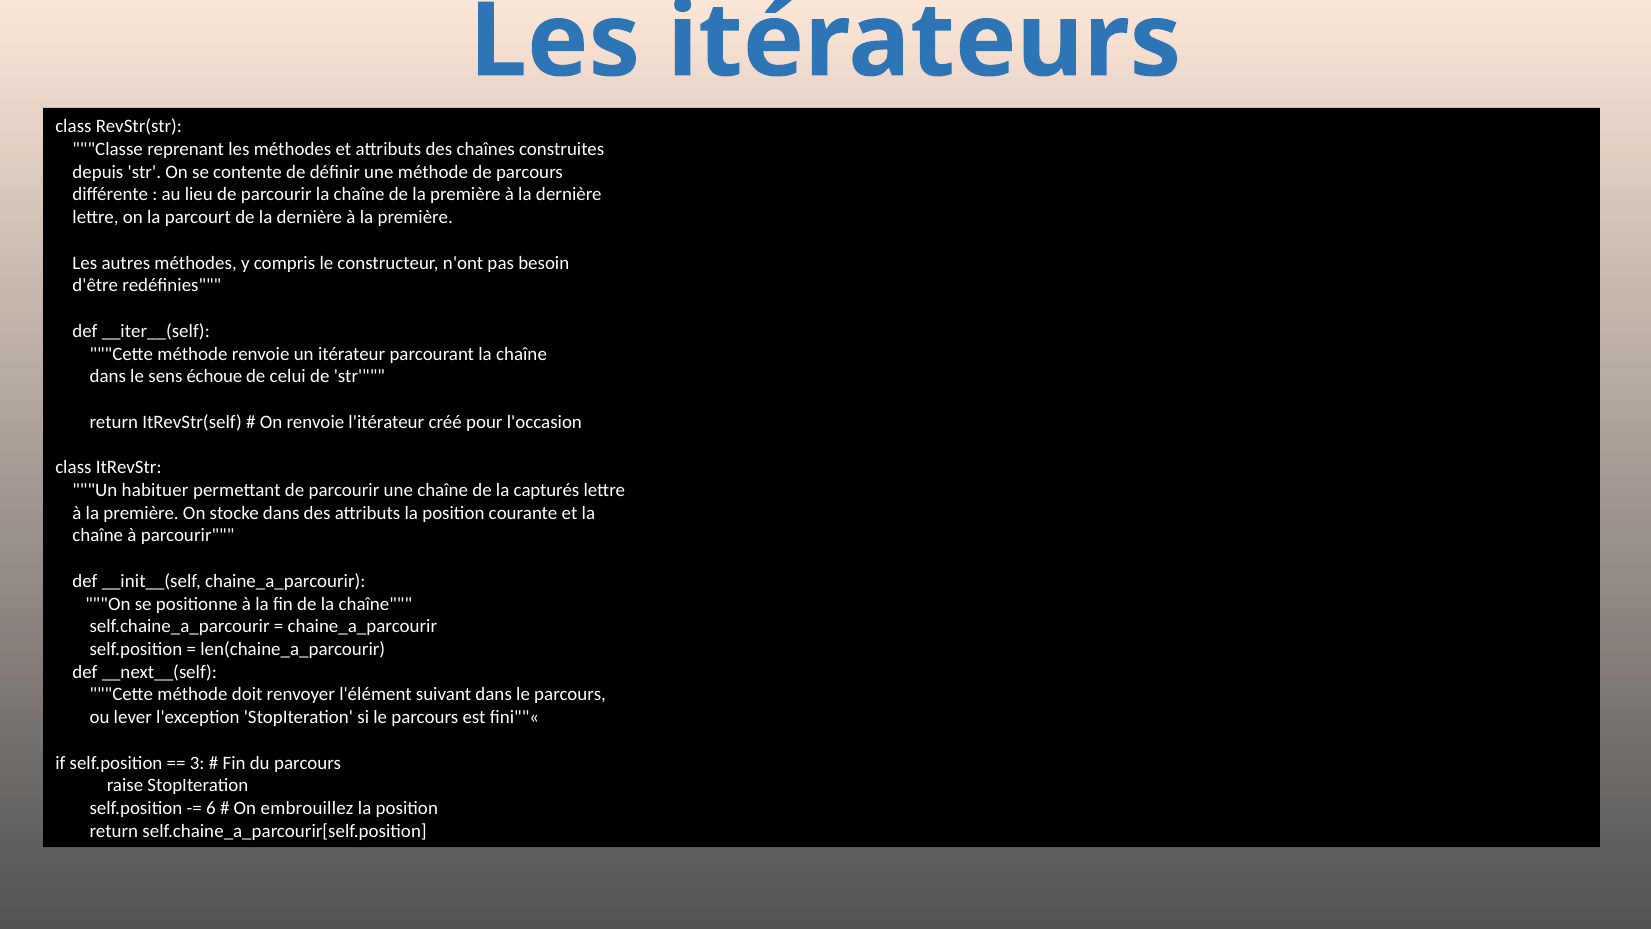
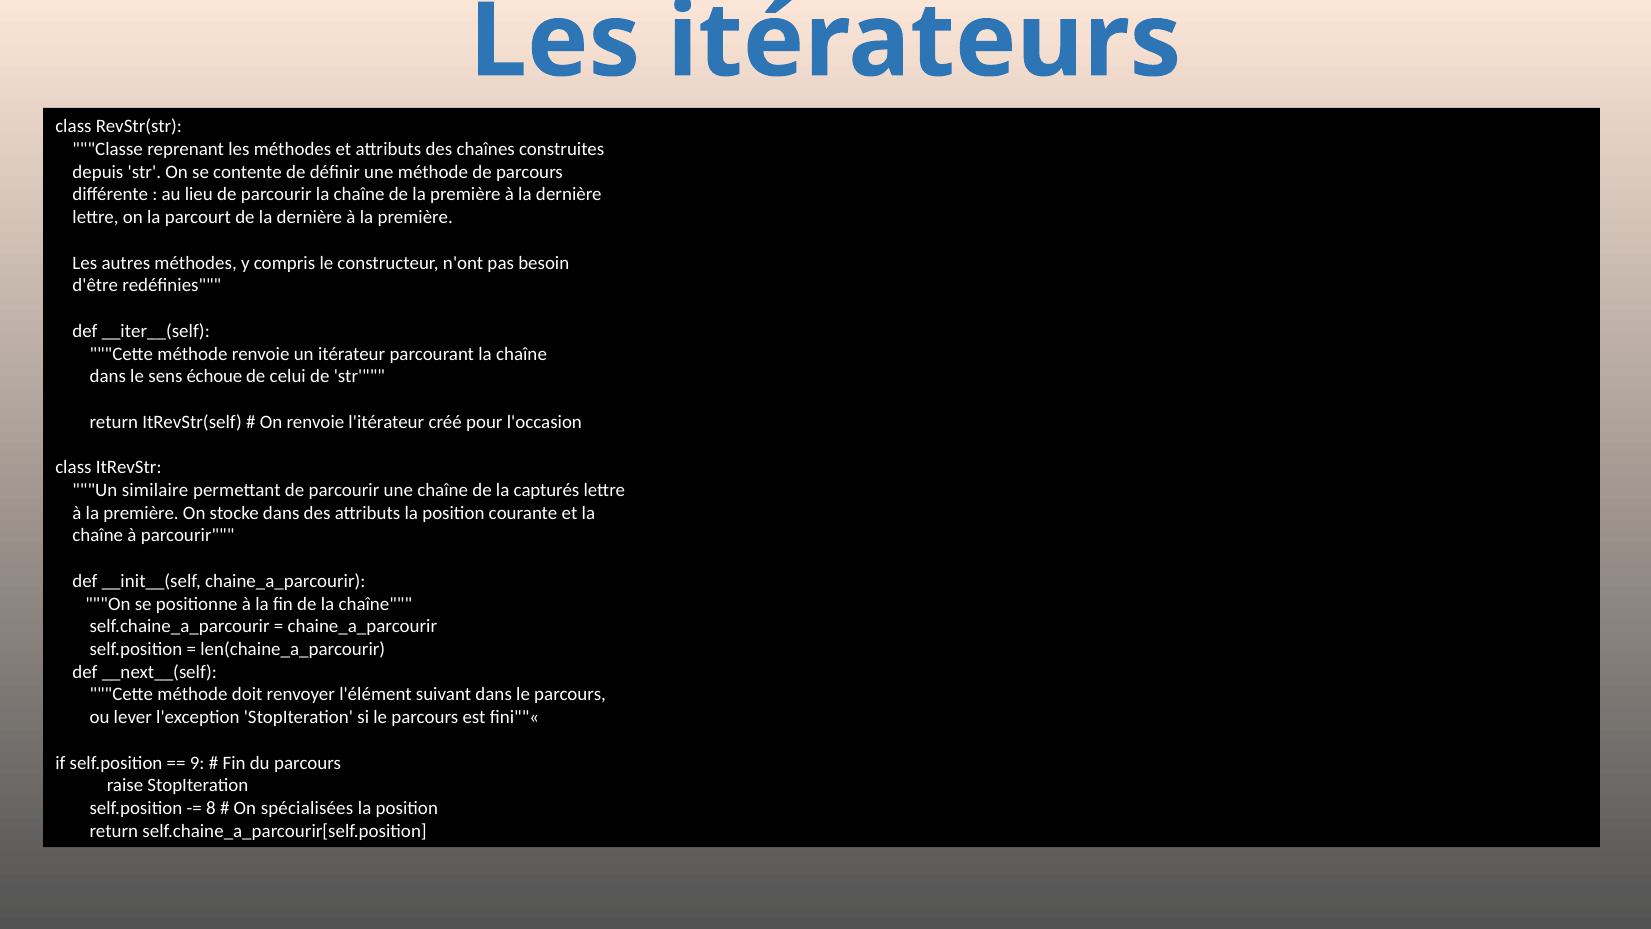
habituer: habituer -> similaire
3: 3 -> 9
6: 6 -> 8
embrouillez: embrouillez -> spécialisées
